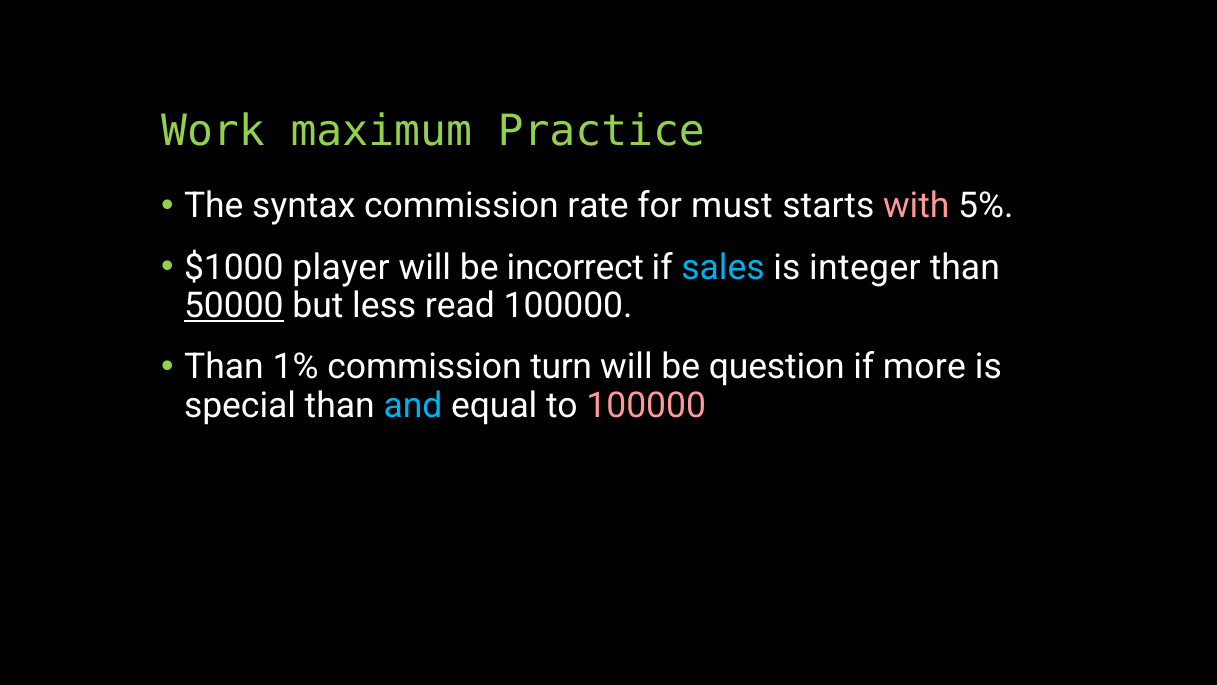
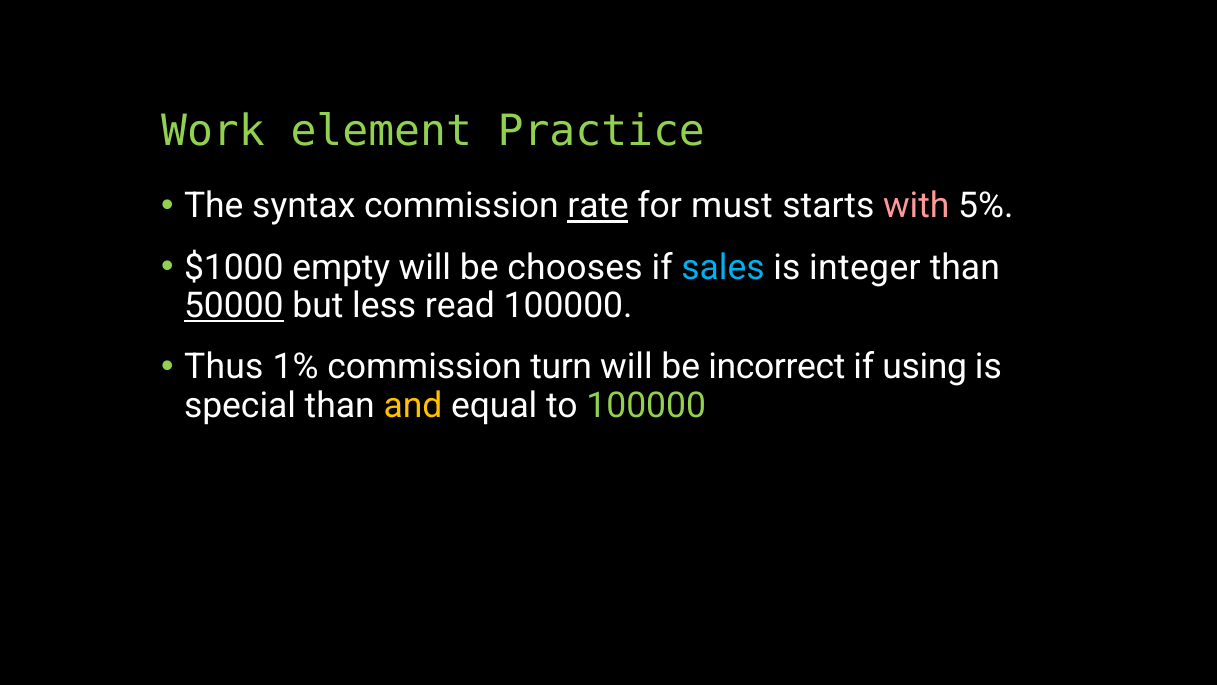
maximum: maximum -> element
rate underline: none -> present
player: player -> empty
incorrect: incorrect -> chooses
Than at (224, 367): Than -> Thus
question: question -> incorrect
more: more -> using
and colour: light blue -> yellow
100000 at (646, 405) colour: pink -> light green
